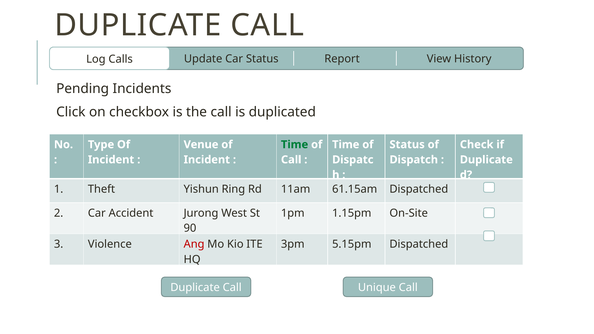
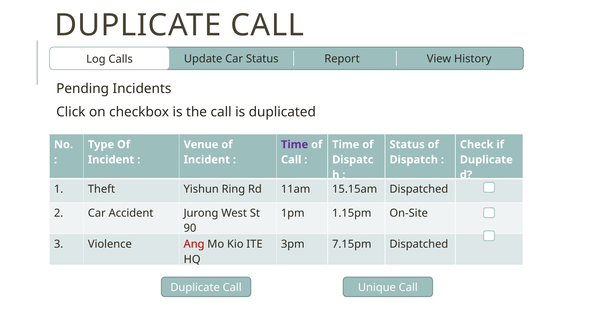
Time at (295, 145) colour: green -> purple
61.15am: 61.15am -> 15.15am
5.15pm: 5.15pm -> 7.15pm
